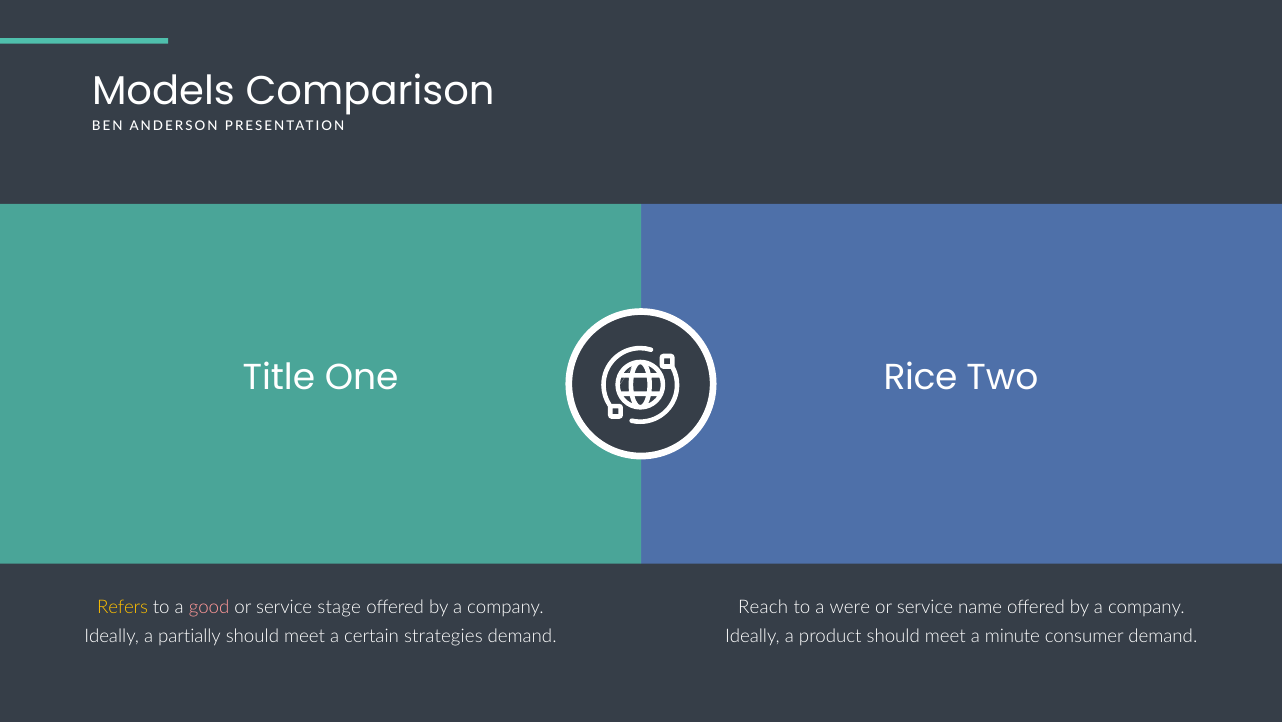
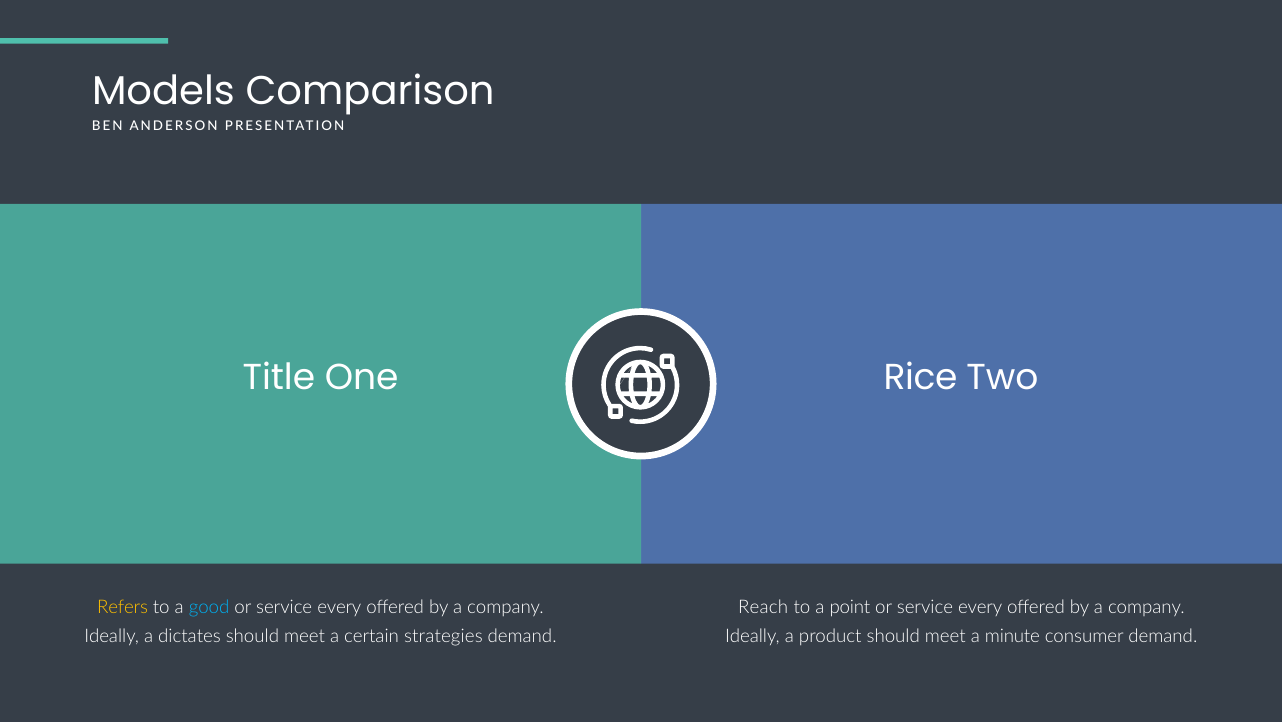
good colour: pink -> light blue
stage at (339, 607): stage -> every
were: were -> point
name at (980, 607): name -> every
partially: partially -> dictates
